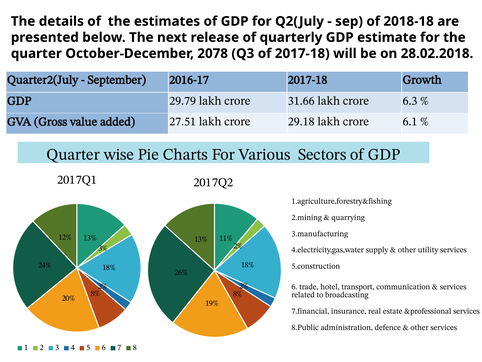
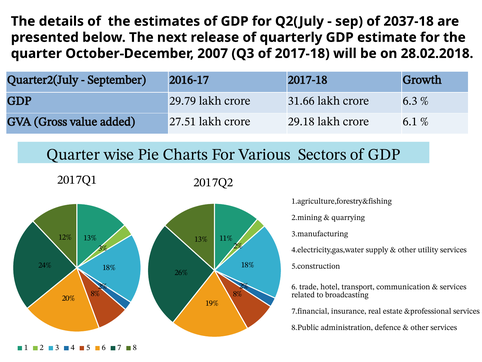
2018-18: 2018-18 -> 2037-18
2078: 2078 -> 2007
